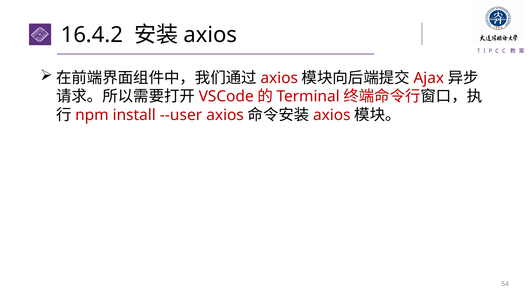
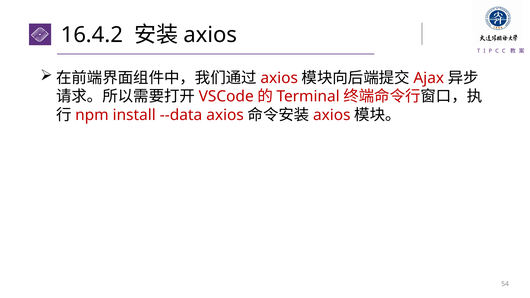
--user: --user -> --data
